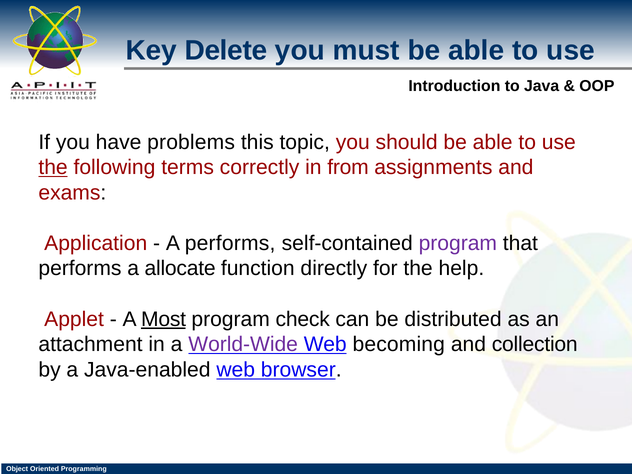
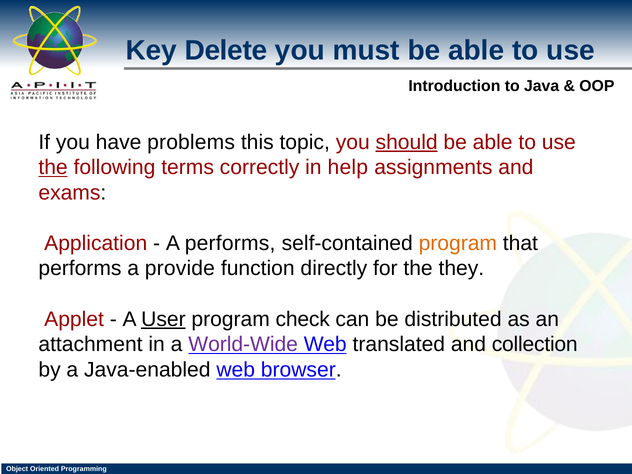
should underline: none -> present
from: from -> help
program at (458, 243) colour: purple -> orange
allocate: allocate -> provide
help: help -> they
Most: Most -> User
becoming: becoming -> translated
